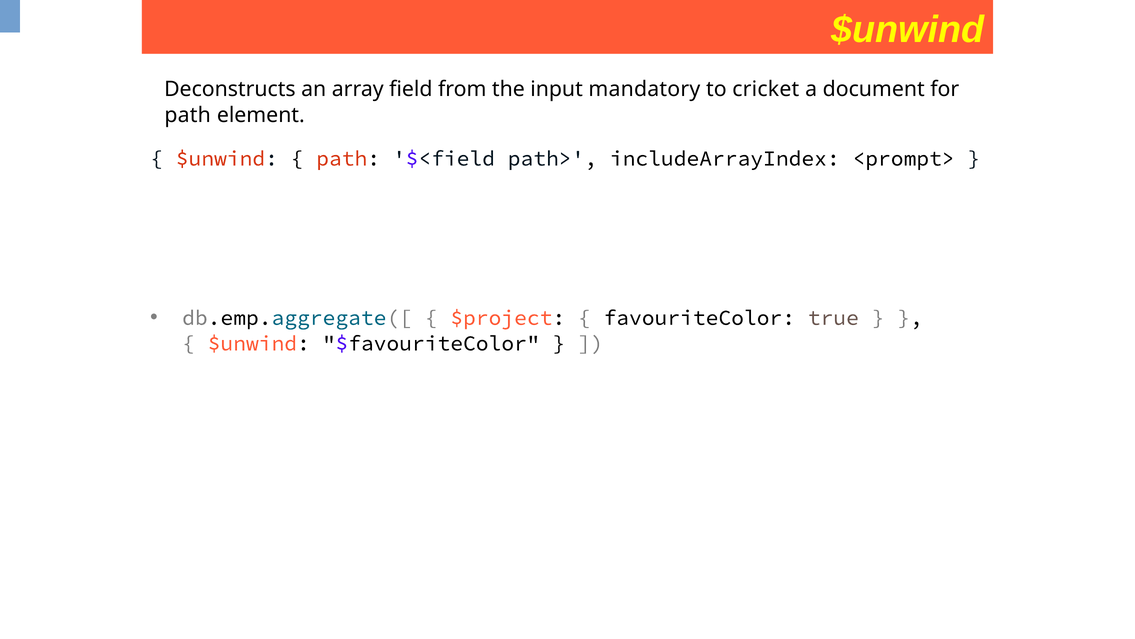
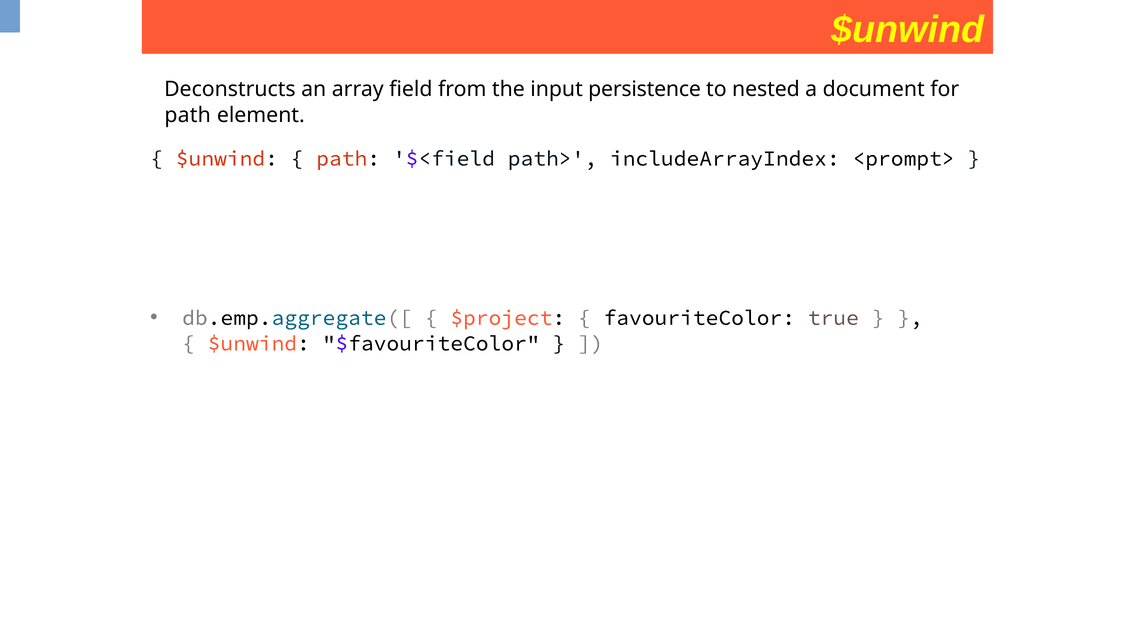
mandatory: mandatory -> persistence
cricket: cricket -> nested
